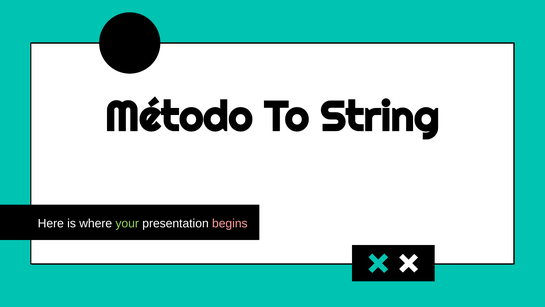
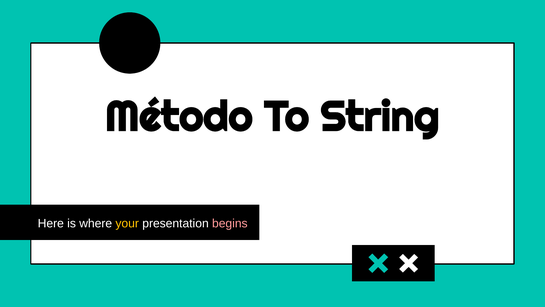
your colour: light green -> yellow
